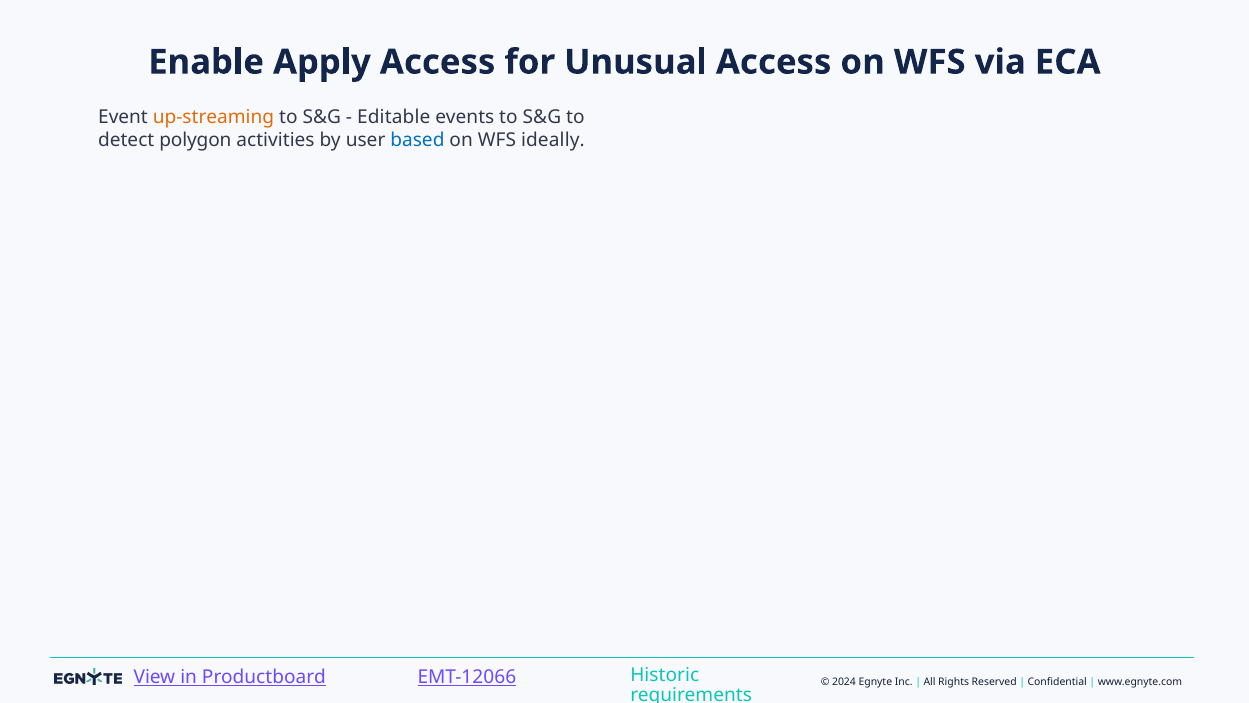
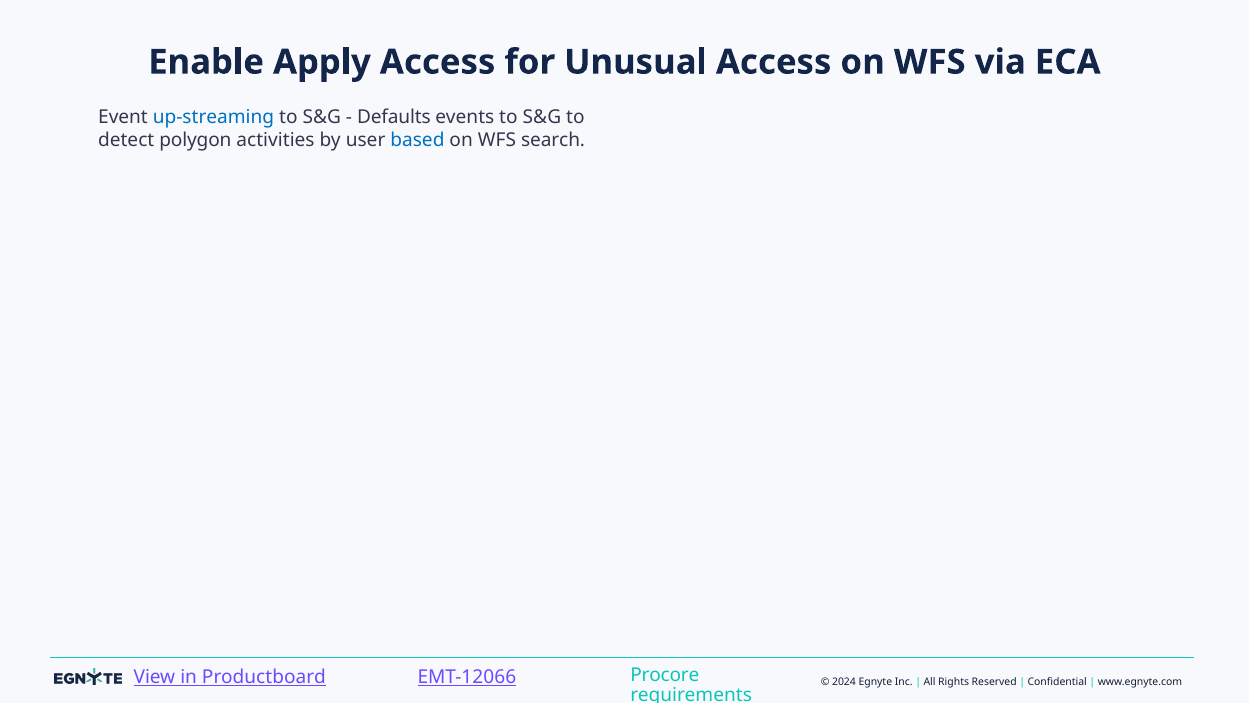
up-streaming colour: orange -> blue
Editable: Editable -> Defaults
ideally: ideally -> search
Historic: Historic -> Procore
